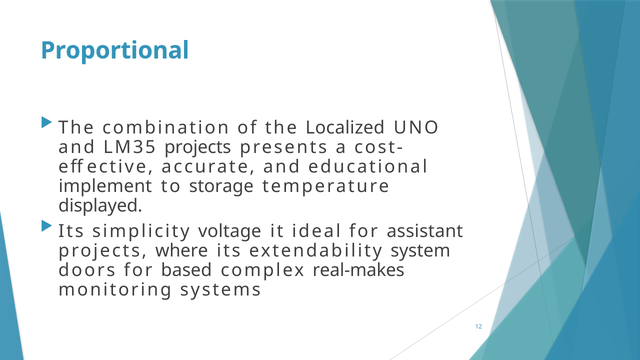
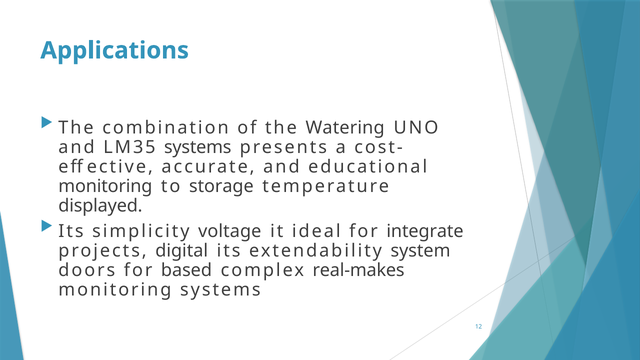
Proportional: Proportional -> Applications
Localized: Localized -> Watering
LM35 projects: projects -> systems
implement at (105, 186): implement -> monitoring
assistant: assistant -> integrate
where: where -> digital
